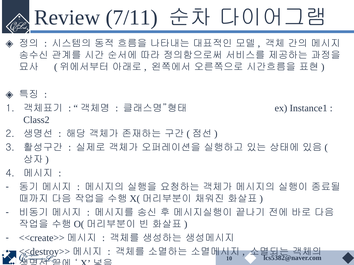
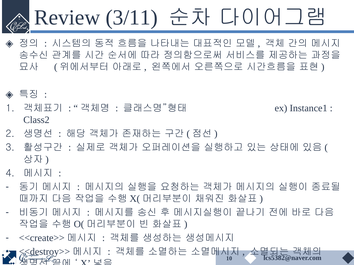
7/11: 7/11 -> 3/11
